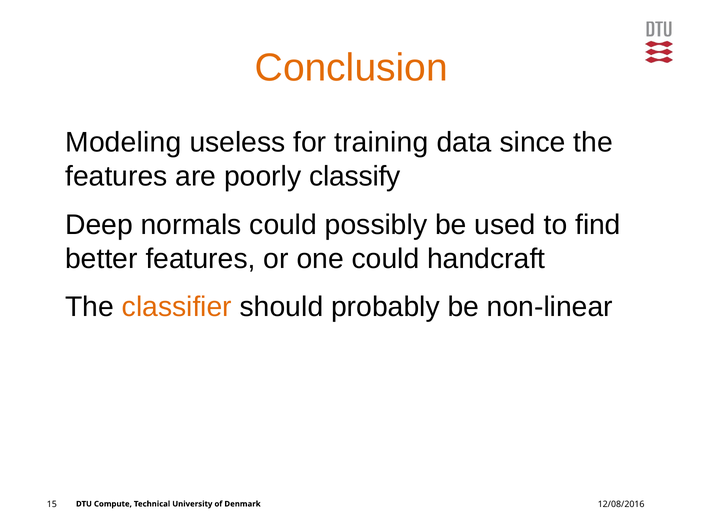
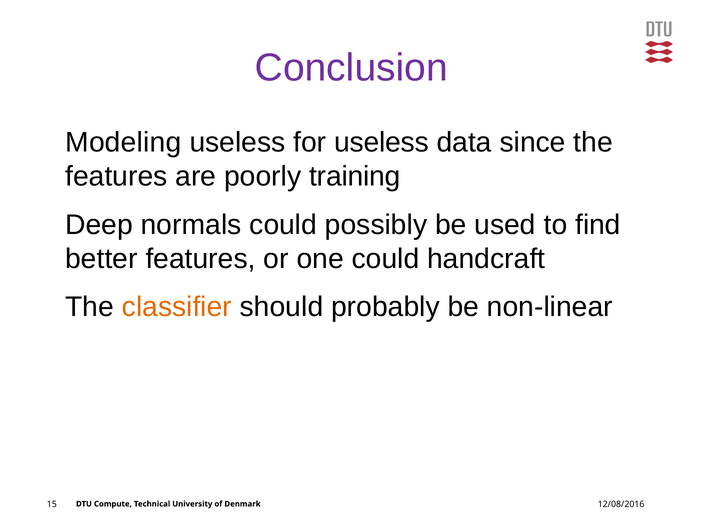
Conclusion colour: orange -> purple
for training: training -> useless
classify: classify -> training
